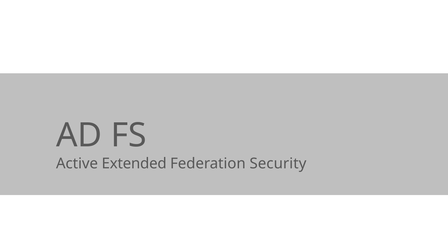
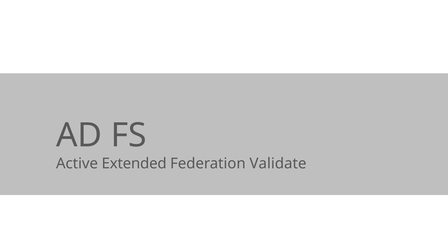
Security: Security -> Validate
